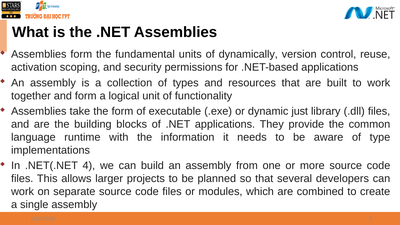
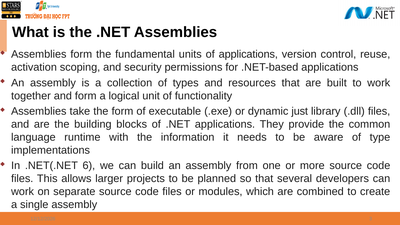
of dynamically: dynamically -> applications
4: 4 -> 6
